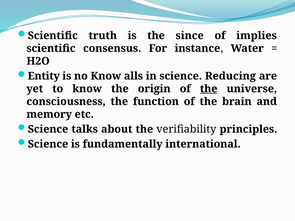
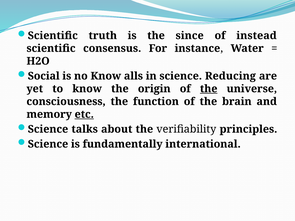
implies: implies -> instead
Entity: Entity -> Social
etc underline: none -> present
